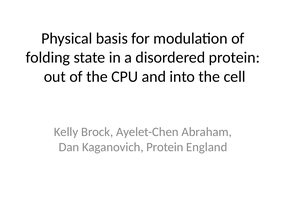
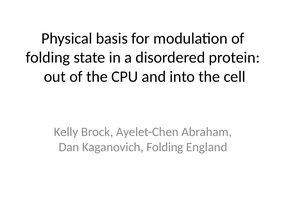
Kaganovich Protein: Protein -> Folding
